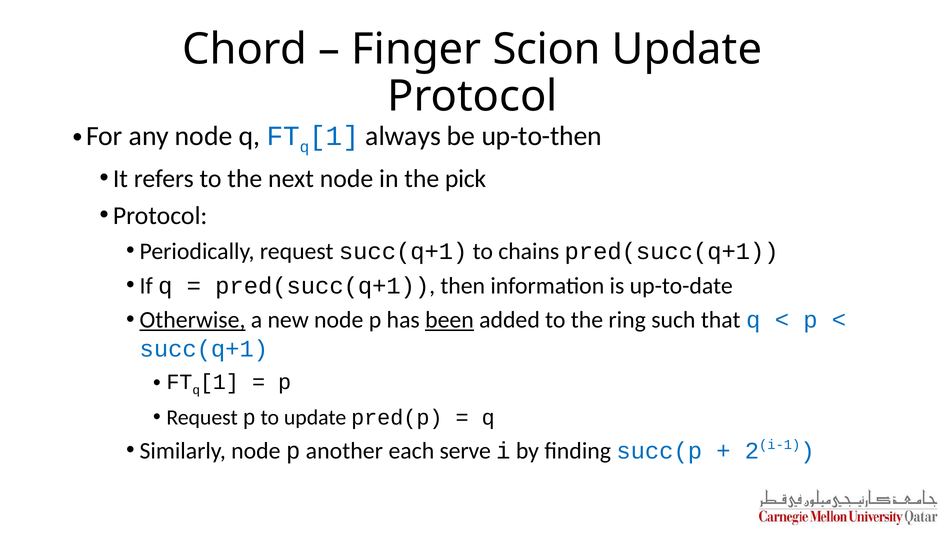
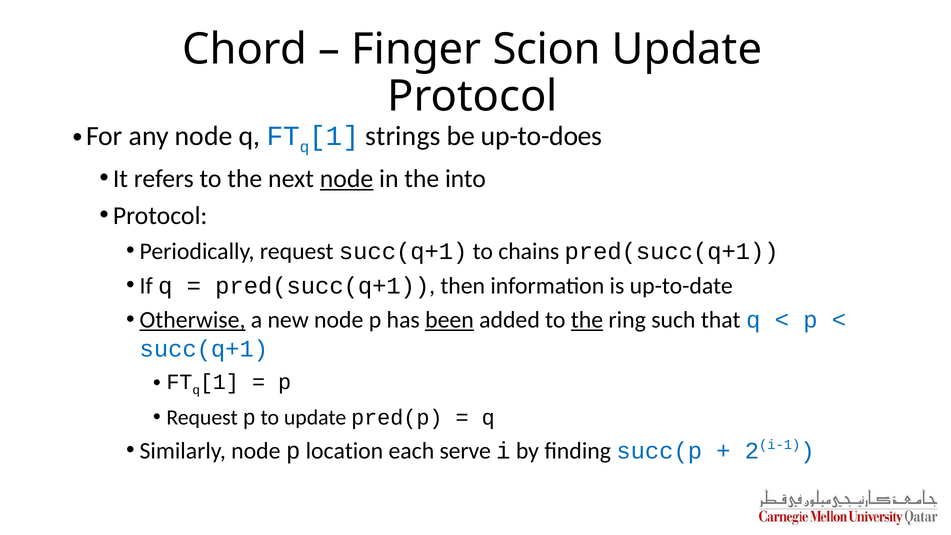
always: always -> strings
up-to-then: up-to-then -> up-to-does
node at (347, 179) underline: none -> present
pick: pick -> into
the at (587, 320) underline: none -> present
another: another -> location
